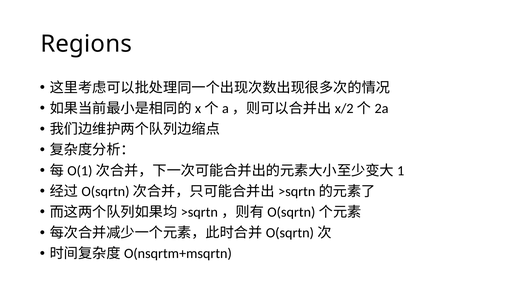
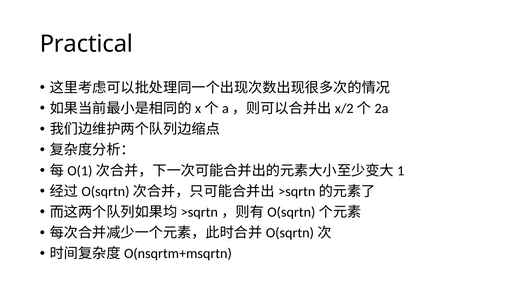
Regions: Regions -> Practical
